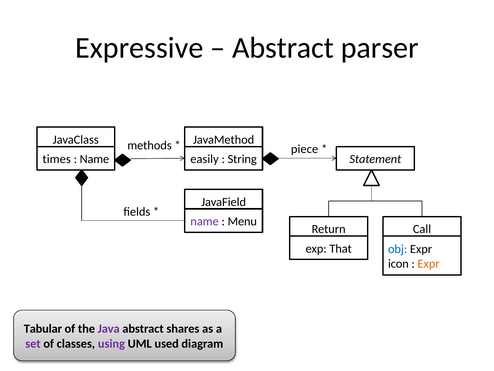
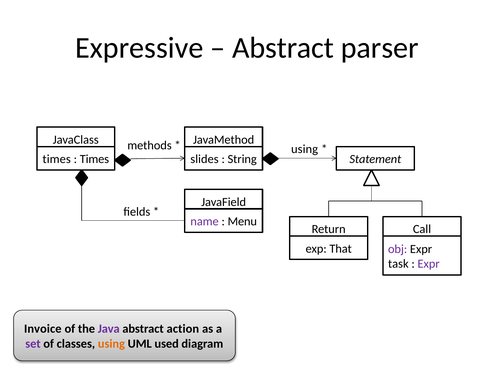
piece at (305, 149): piece -> using
Name at (94, 159): Name -> Times
easily: easily -> slides
obj colour: blue -> purple
icon: icon -> task
Expr at (429, 264) colour: orange -> purple
Tabular: Tabular -> Invoice
shares: shares -> action
using at (111, 343) colour: purple -> orange
